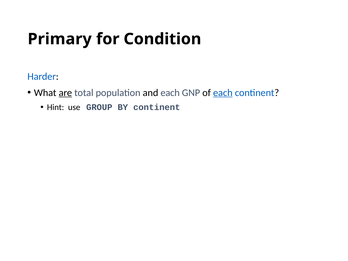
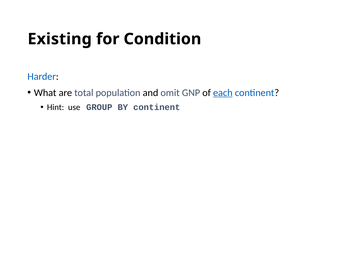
Primary: Primary -> Existing
are underline: present -> none
and each: each -> omit
